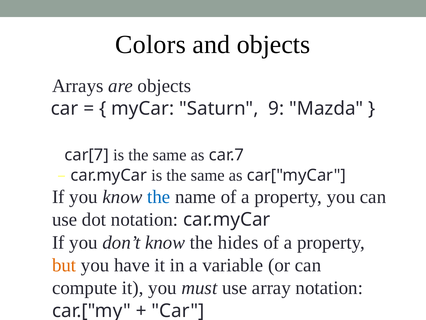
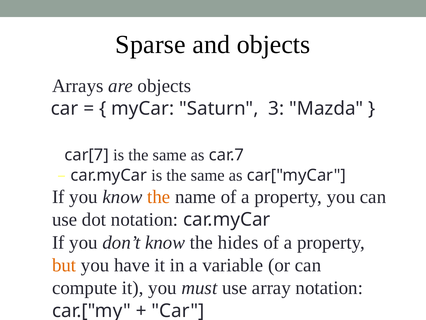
Colors: Colors -> Sparse
9: 9 -> 3
the at (159, 197) colour: blue -> orange
